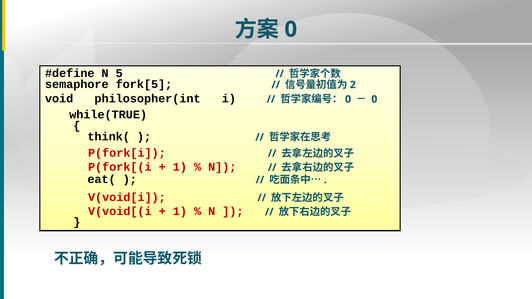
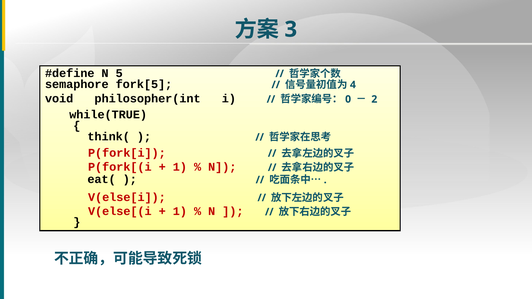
0 at (291, 29): 0 -> 3
2: 2 -> 4
0 at (374, 99): 0 -> 2
V(void[i: V(void[i -> V(else[i
V(void[(i: V(void[(i -> V(else[(i
